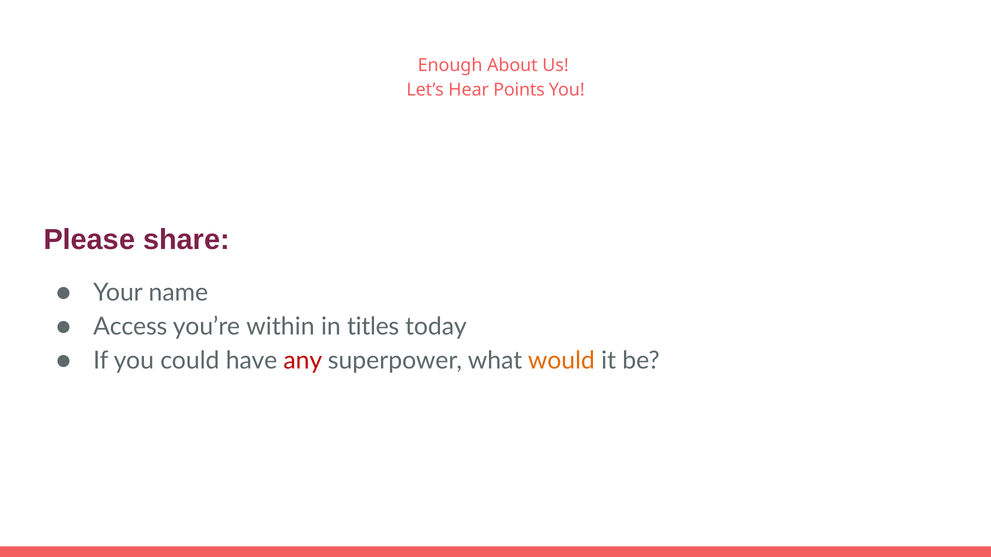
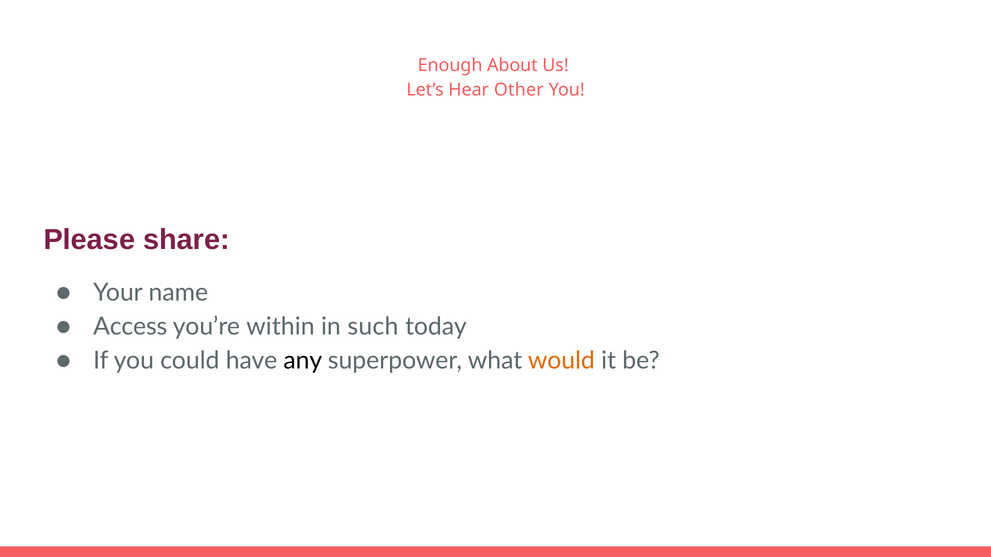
Points: Points -> Other
titles: titles -> such
any colour: red -> black
